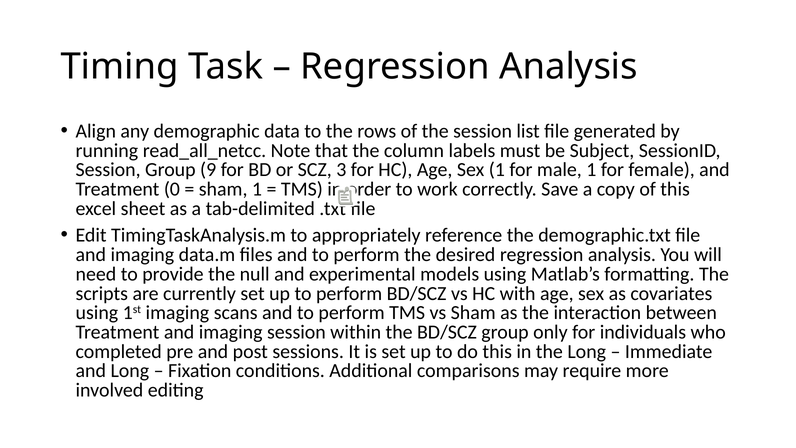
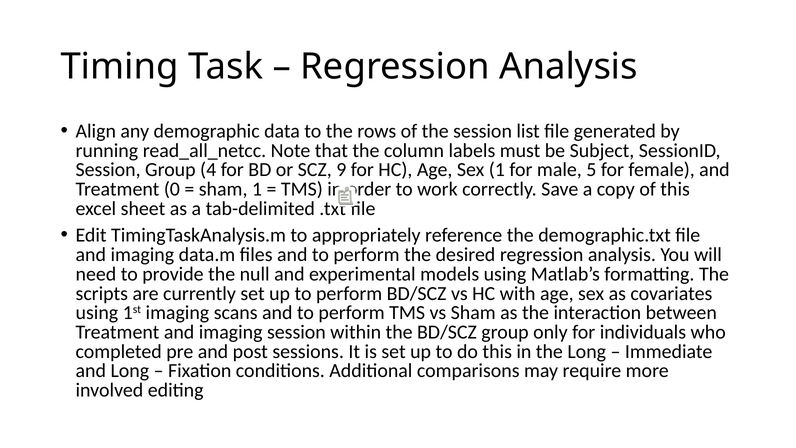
9: 9 -> 4
3: 3 -> 9
male 1: 1 -> 5
